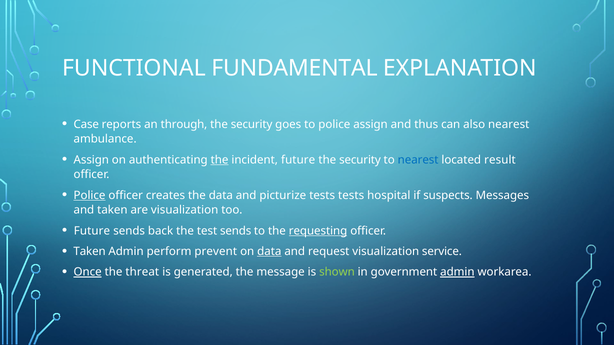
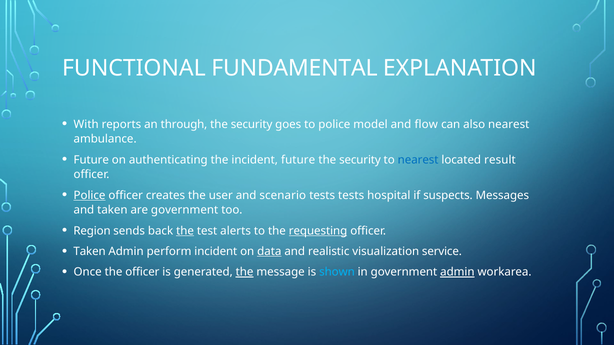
Case: Case -> With
police assign: assign -> model
thus: thus -> flow
Assign at (91, 160): Assign -> Future
the at (220, 160) underline: present -> none
the data: data -> user
picturize: picturize -> scenario
are visualization: visualization -> government
Future at (92, 231): Future -> Region
the at (185, 231) underline: none -> present
test sends: sends -> alerts
perform prevent: prevent -> incident
request: request -> realistic
Once underline: present -> none
the threat: threat -> officer
the at (245, 272) underline: none -> present
shown colour: light green -> light blue
